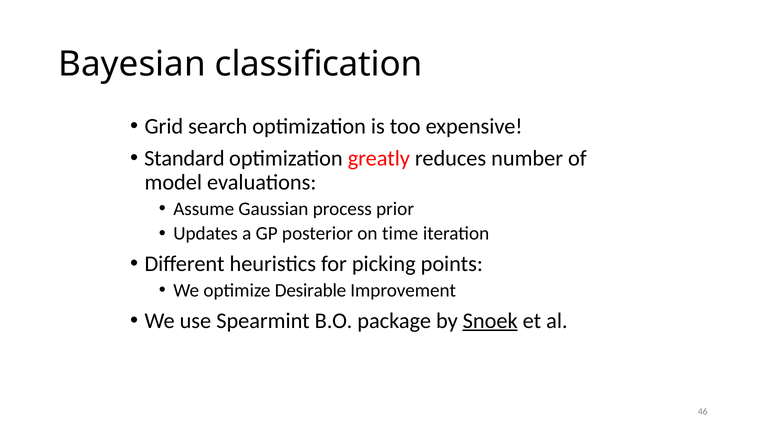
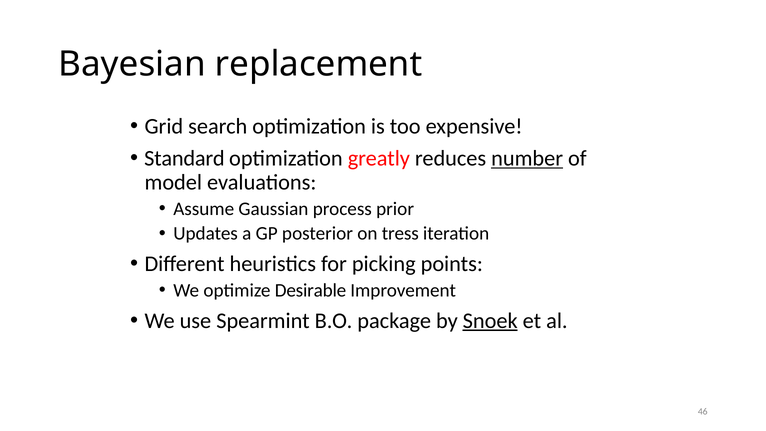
classification: classification -> replacement
number underline: none -> present
time: time -> tress
